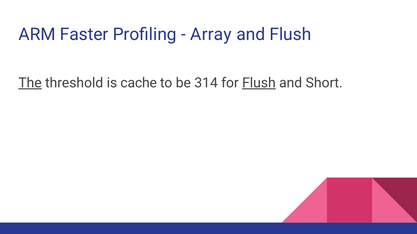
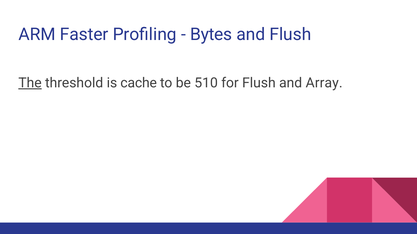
Array: Array -> Bytes
314: 314 -> 510
Flush at (259, 83) underline: present -> none
Short: Short -> Array
